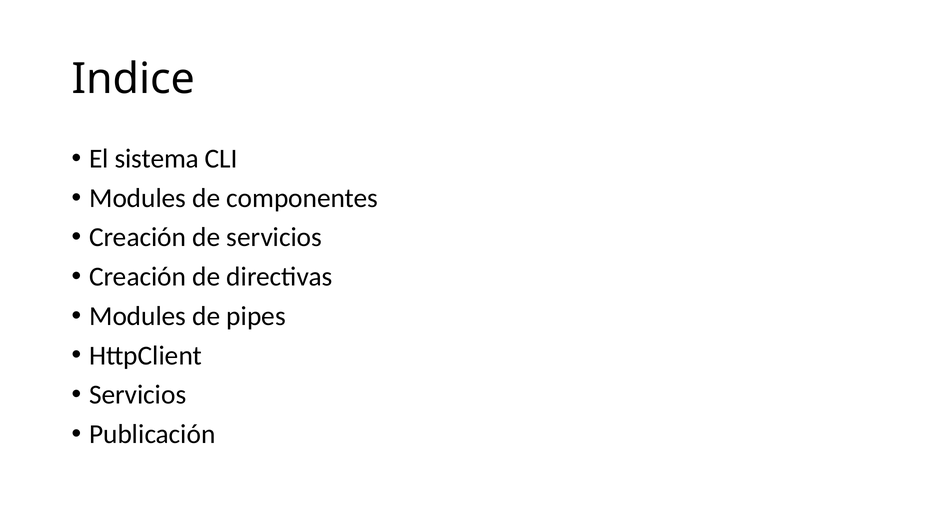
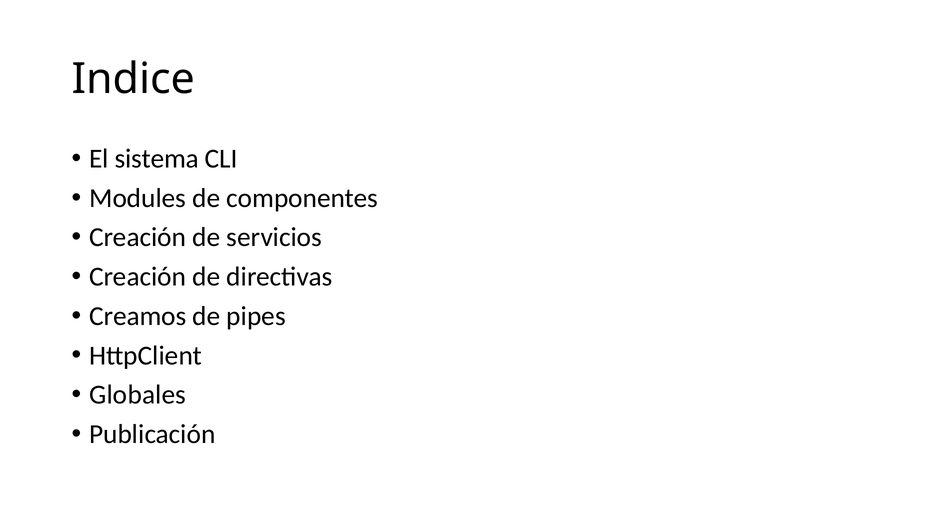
Modules at (138, 316): Modules -> Creamos
Servicios at (138, 395): Servicios -> Globales
